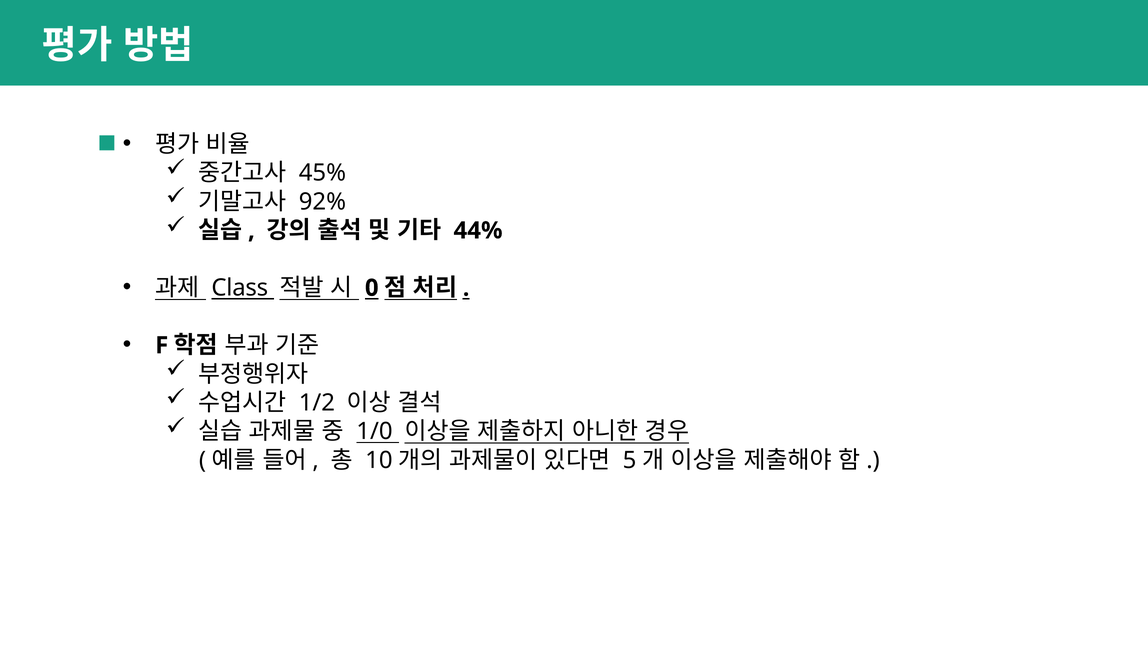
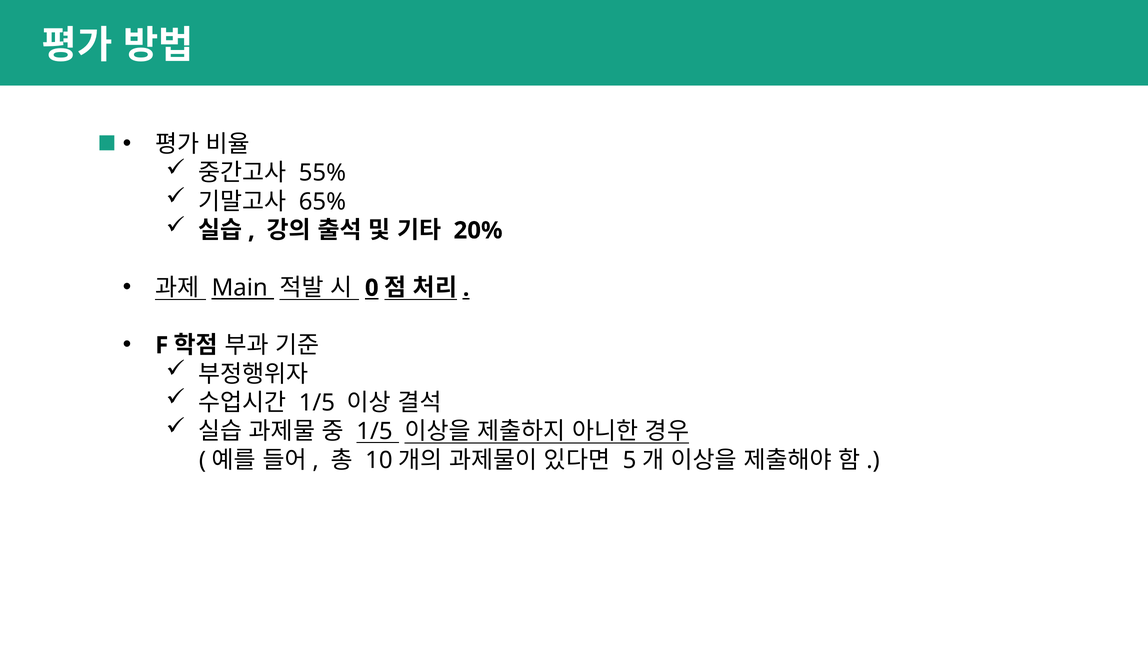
45%: 45% -> 55%
92%: 92% -> 65%
44%: 44% -> 20%
Class: Class -> Main
1/2 at (317, 403): 1/2 -> 1/5
1/0 at (374, 431): 1/0 -> 1/5
